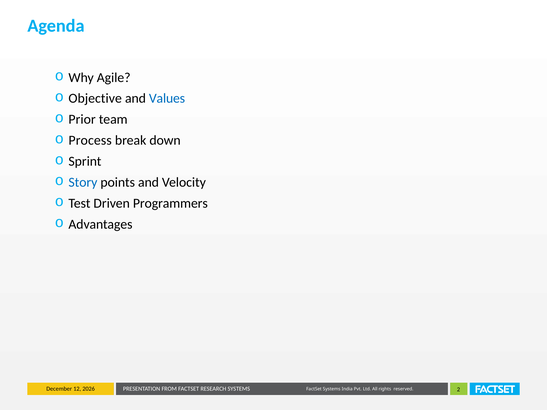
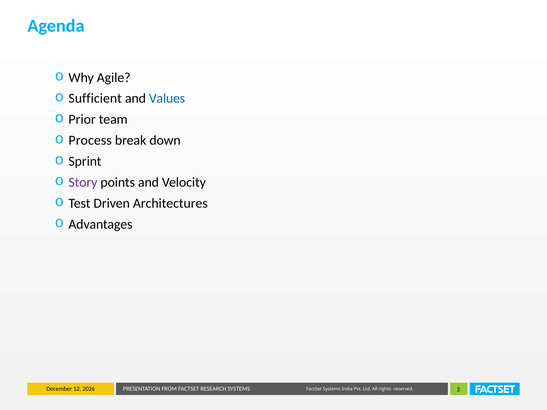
Objective: Objective -> Sufficient
Story colour: blue -> purple
Programmers: Programmers -> Architectures
